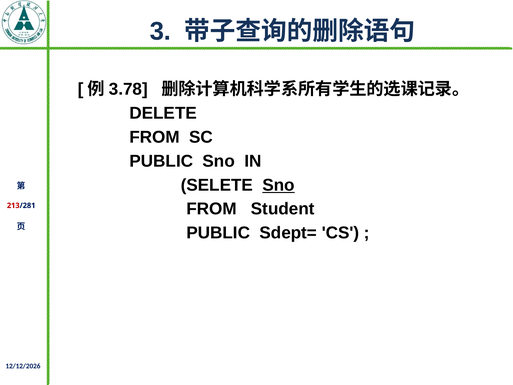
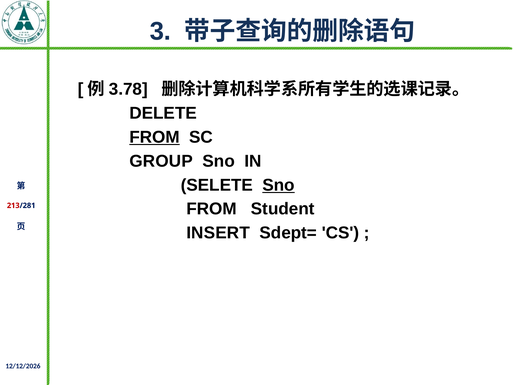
FROM at (155, 137) underline: none -> present
PUBLIC at (161, 161): PUBLIC -> GROUP
PUBLIC at (218, 233): PUBLIC -> INSERT
